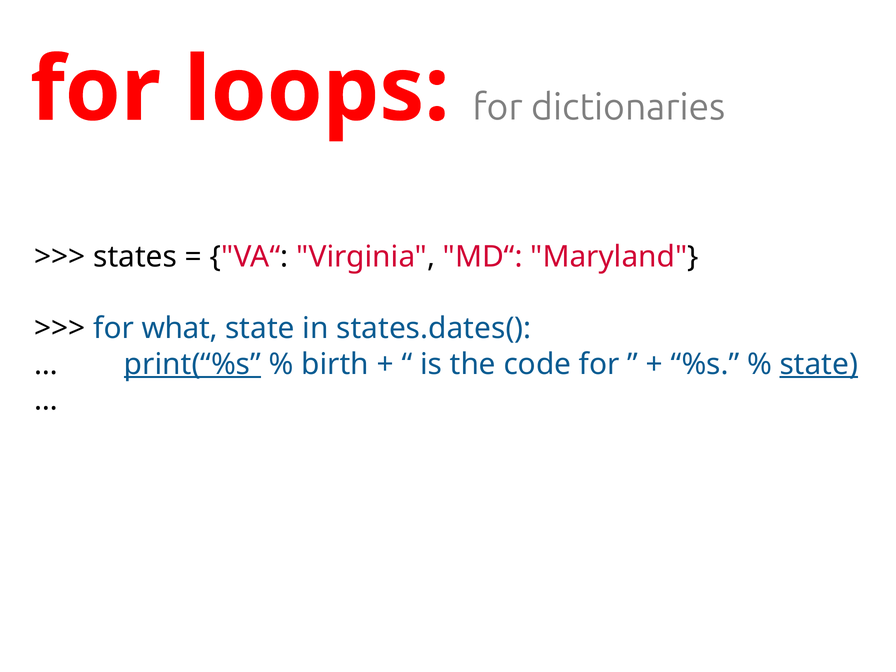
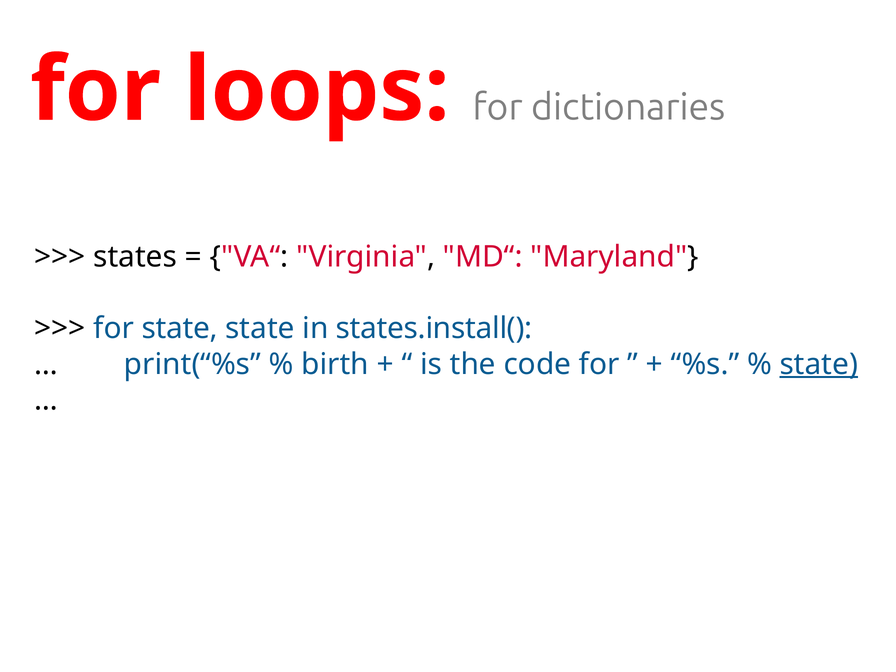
for what: what -> state
states.dates(: states.dates( -> states.install(
print(“%s underline: present -> none
